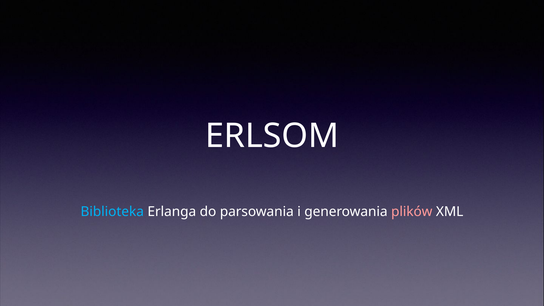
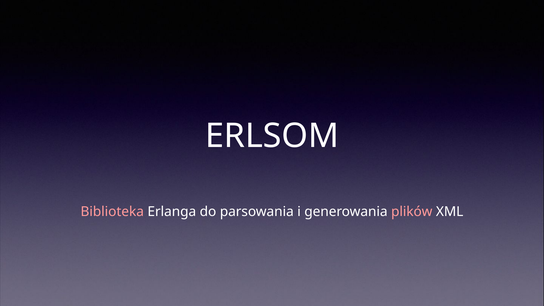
Biblioteka colour: light blue -> pink
